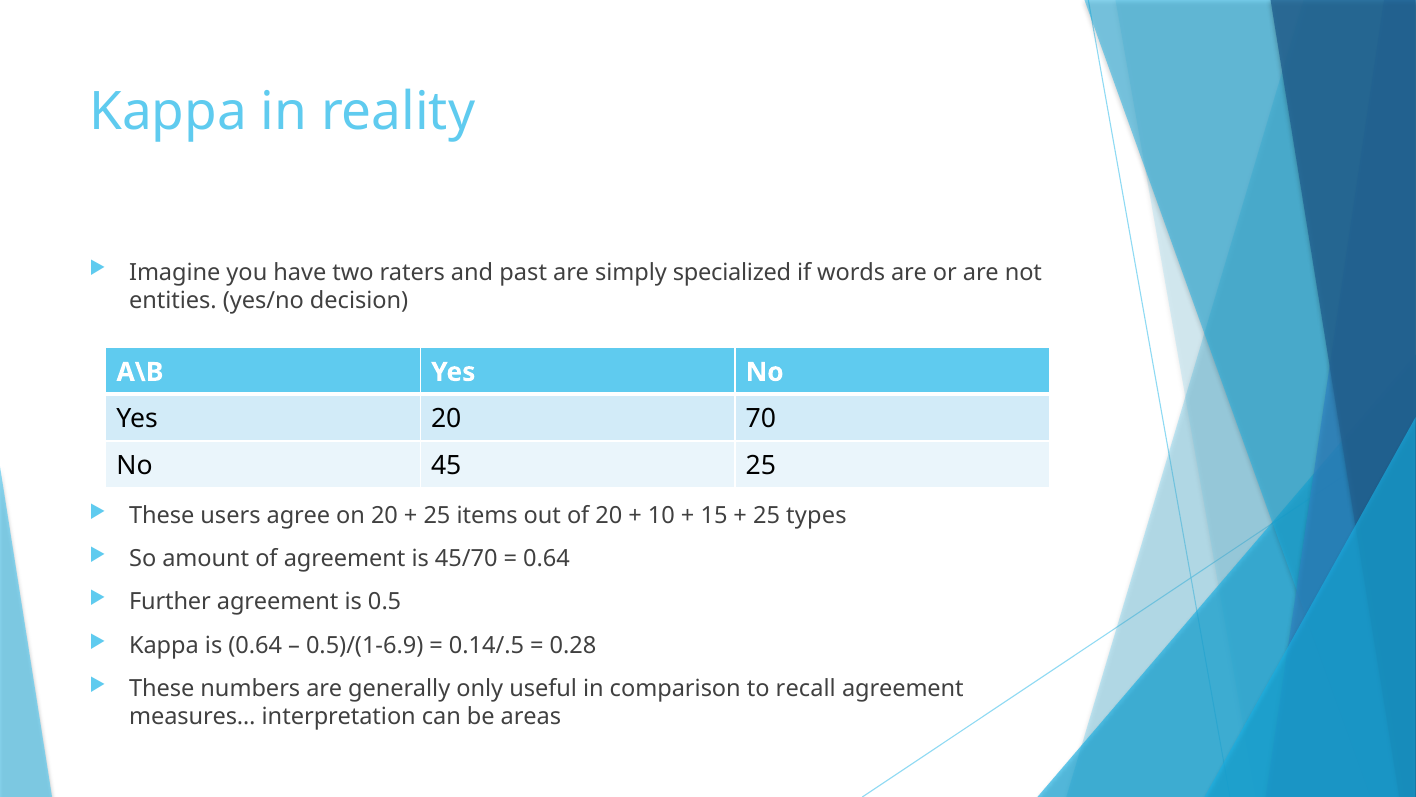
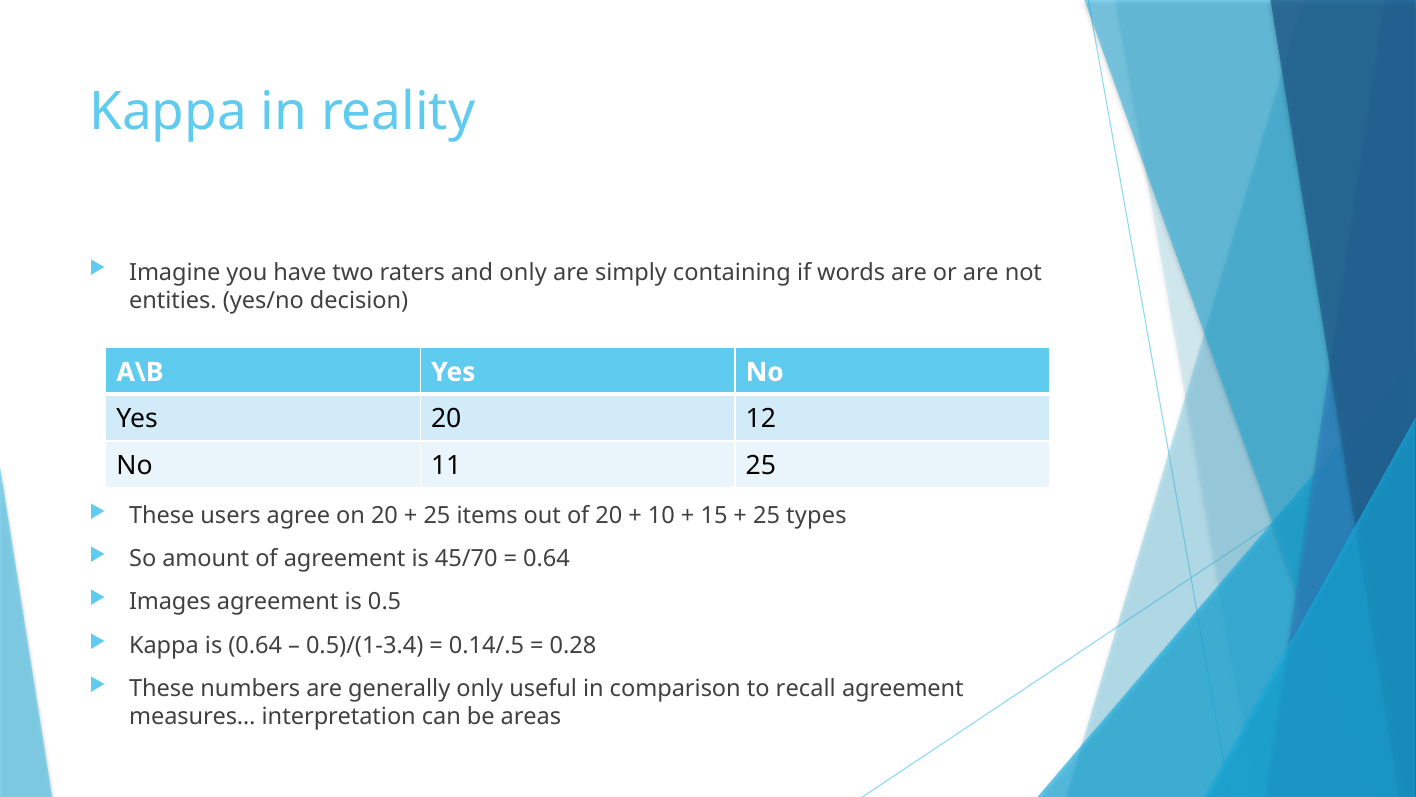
and past: past -> only
specialized: specialized -> containing
70: 70 -> 12
45: 45 -> 11
Further: Further -> Images
0.5)/(1-6.9: 0.5)/(1-6.9 -> 0.5)/(1-3.4
